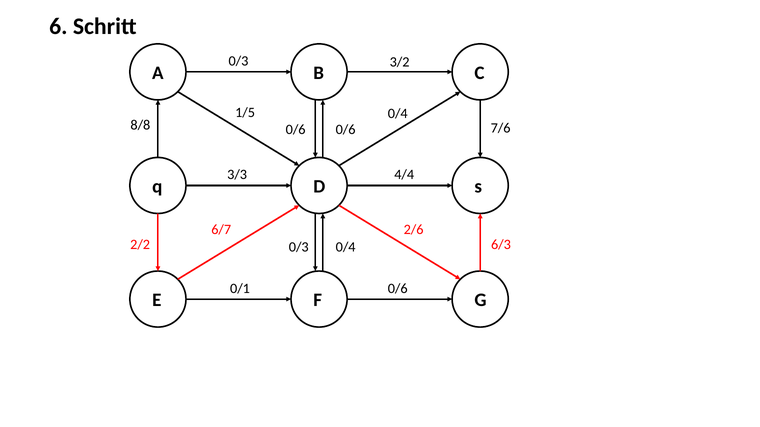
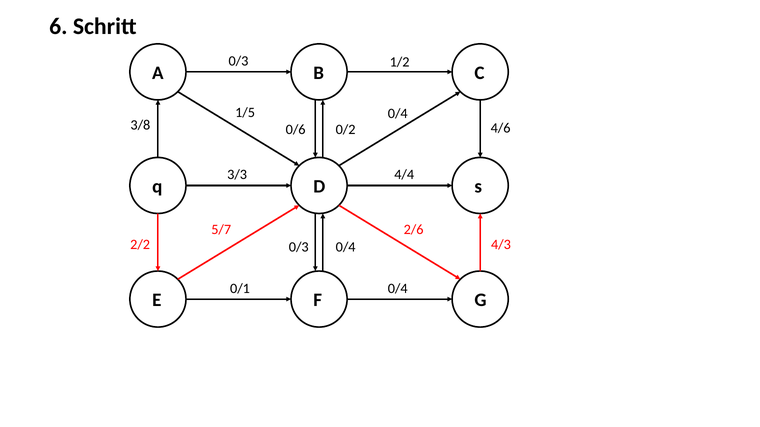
3/2: 3/2 -> 1/2
8/8: 8/8 -> 3/8
7/6: 7/6 -> 4/6
0/6 0/6: 0/6 -> 0/2
6/7: 6/7 -> 5/7
6/3: 6/3 -> 4/3
0/6 at (398, 289): 0/6 -> 0/4
